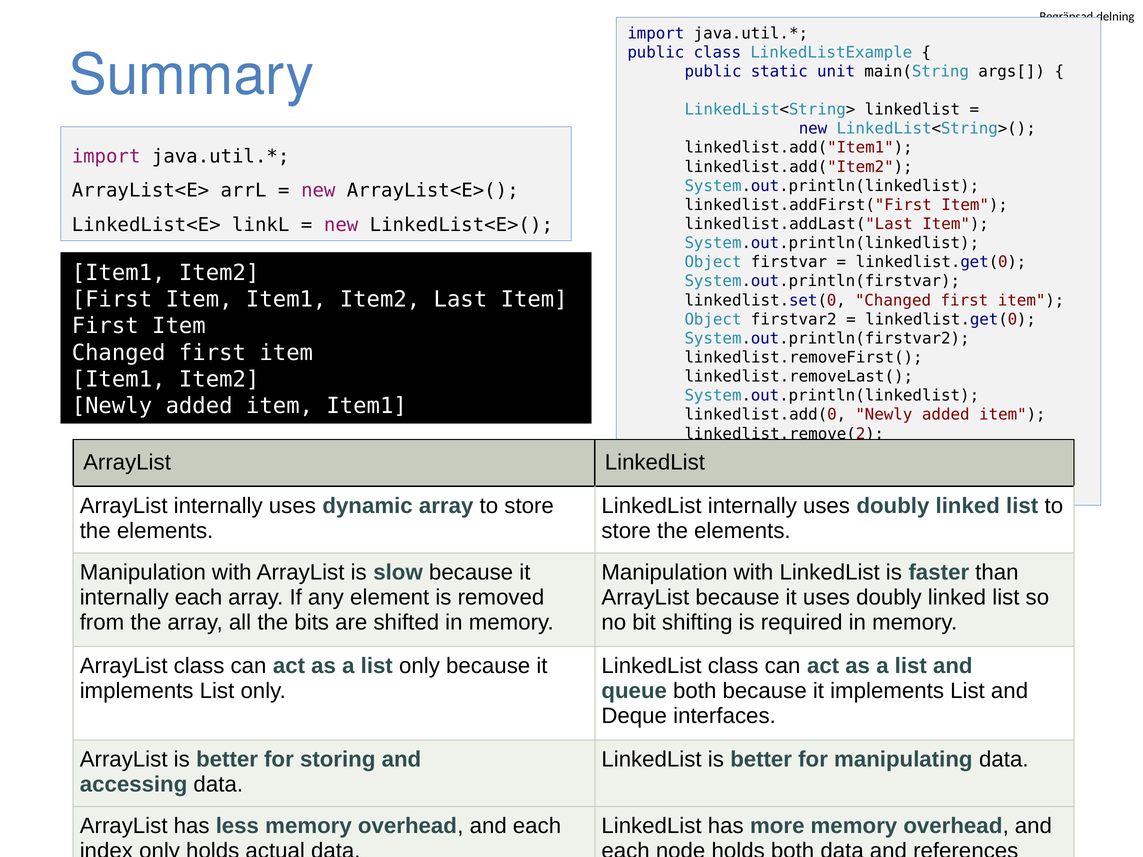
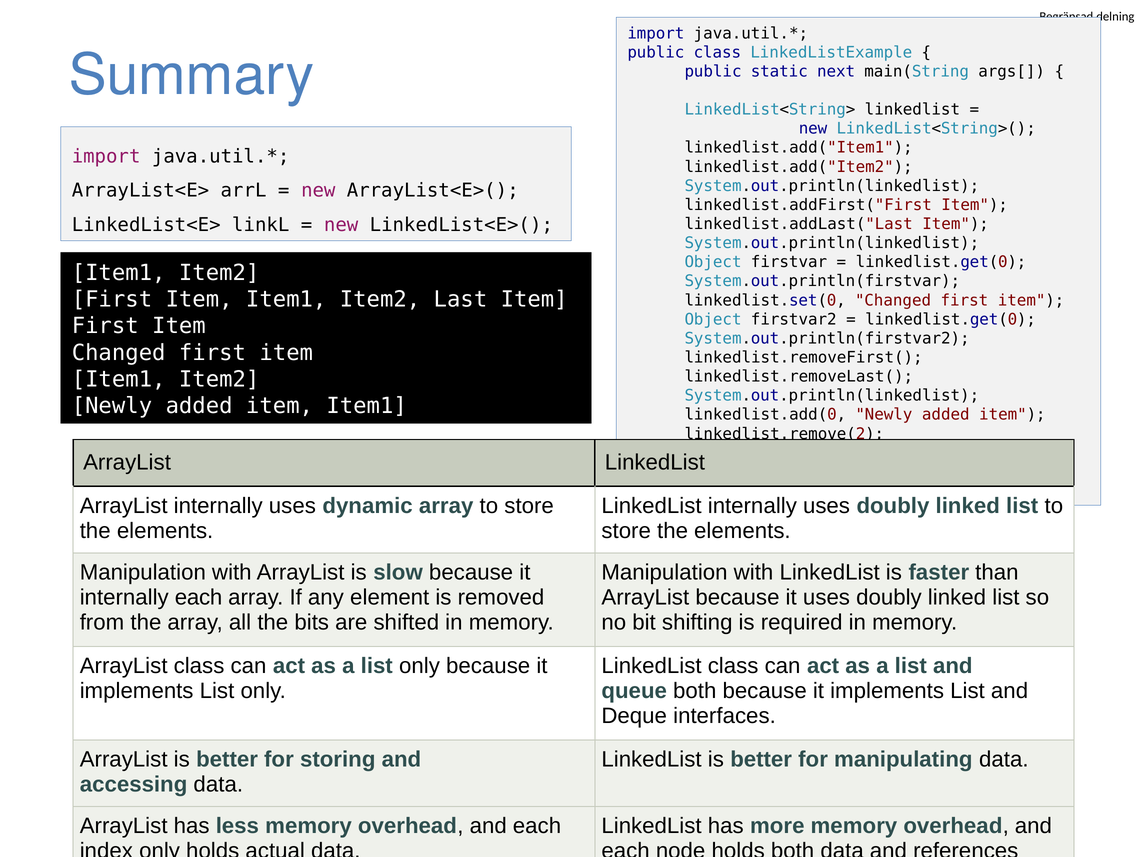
unit: unit -> next
